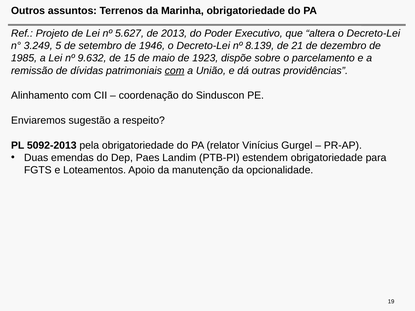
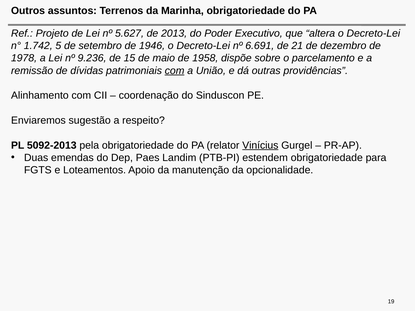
3.249: 3.249 -> 1.742
8.139: 8.139 -> 6.691
1985: 1985 -> 1978
9.632: 9.632 -> 9.236
1923: 1923 -> 1958
Vinícius underline: none -> present
